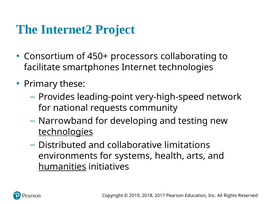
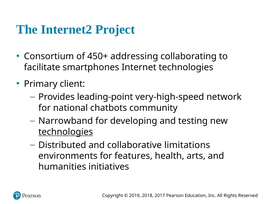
processors: processors -> addressing
these: these -> client
requests: requests -> chatbots
systems: systems -> features
humanities underline: present -> none
